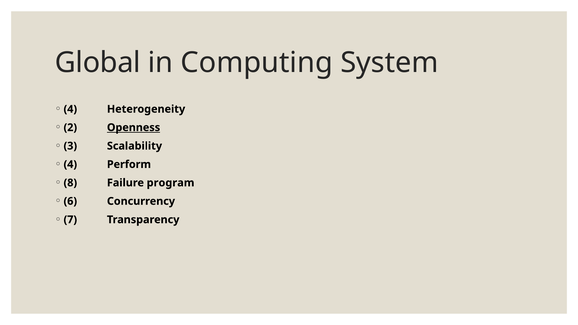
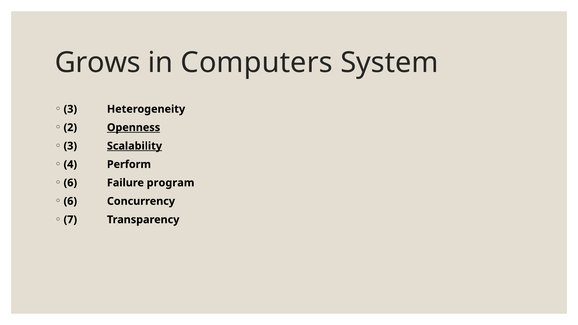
Global: Global -> Grows
Computing: Computing -> Computers
4 at (70, 109): 4 -> 3
Scalability underline: none -> present
8 at (70, 183): 8 -> 6
